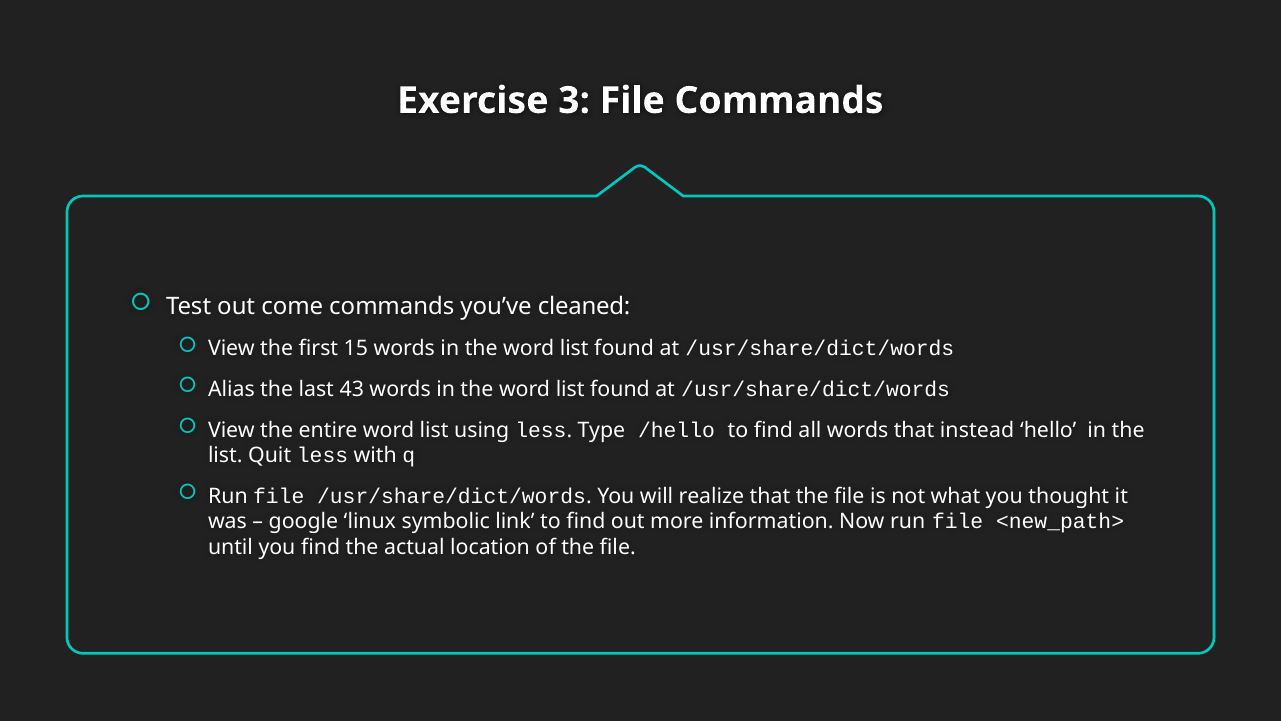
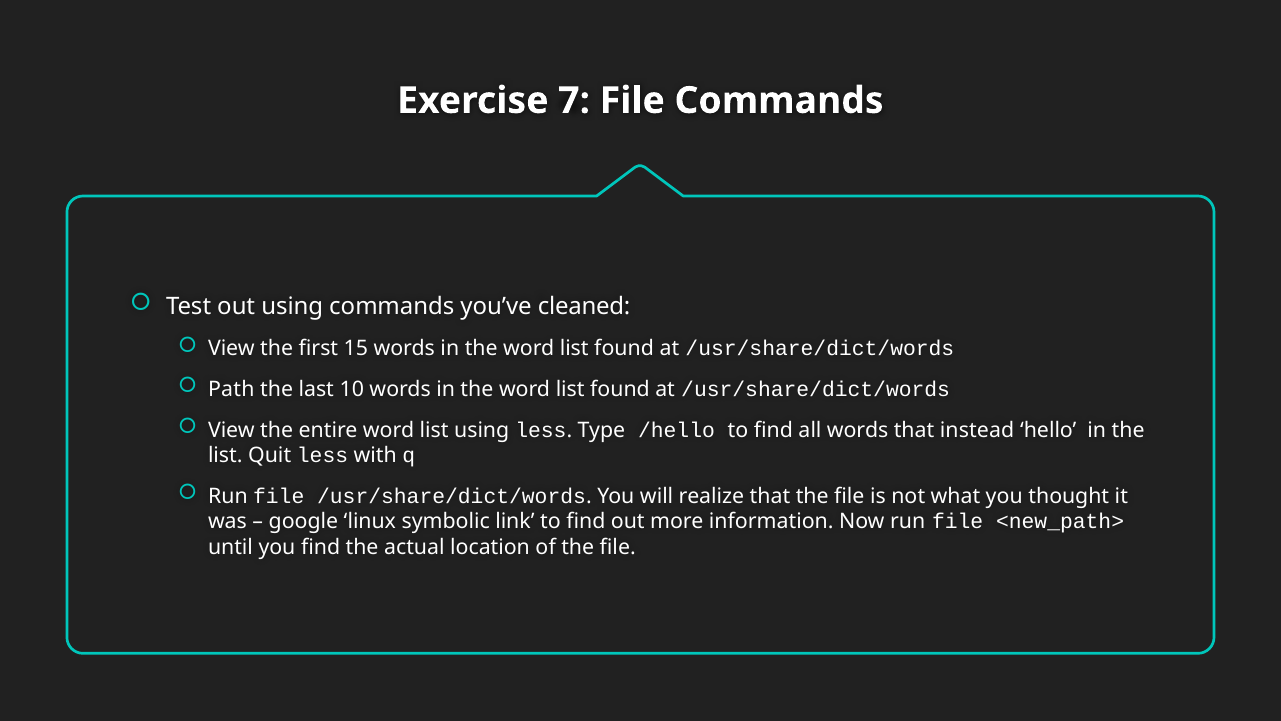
3: 3 -> 7
out come: come -> using
Alias: Alias -> Path
43: 43 -> 10
